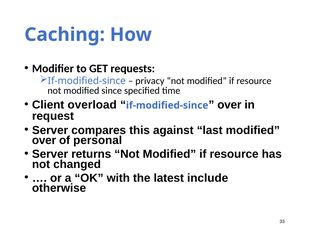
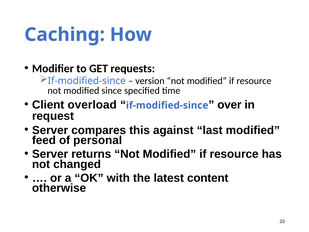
privacy: privacy -> version
over at (44, 140): over -> feed
include: include -> content
